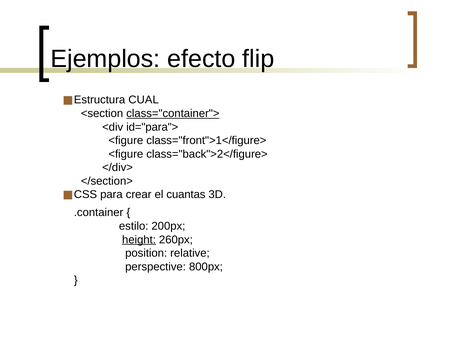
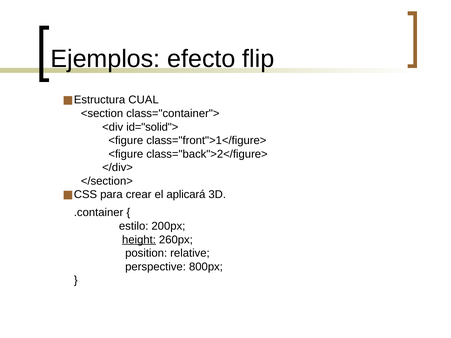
class="container"> underline: present -> none
id="para">: id="para"> -> id="solid">
cuantas: cuantas -> aplicará
